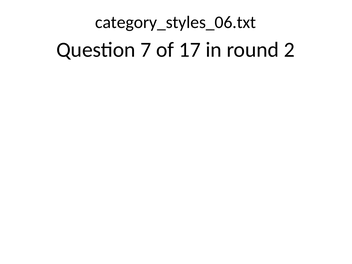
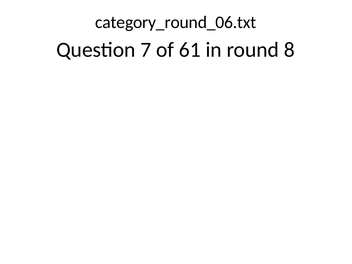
category_styles_06.txt: category_styles_06.txt -> category_round_06.txt
17: 17 -> 61
2: 2 -> 8
